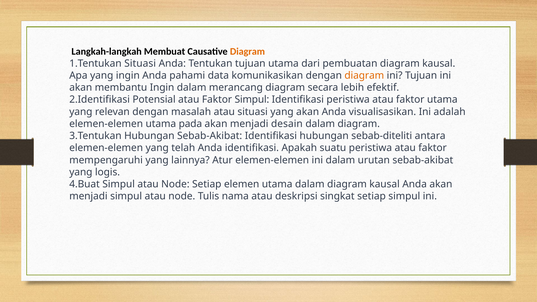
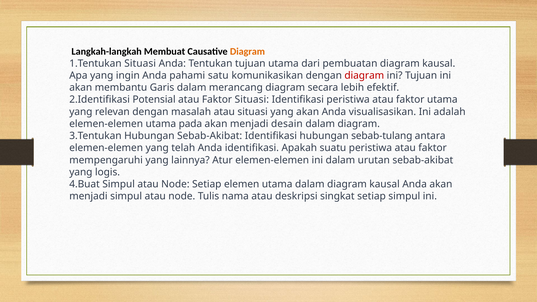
data: data -> satu
diagram at (364, 76) colour: orange -> red
membantu Ingin: Ingin -> Garis
Faktor Simpul: Simpul -> Situasi
sebab-diteliti: sebab-diteliti -> sebab-tulang
